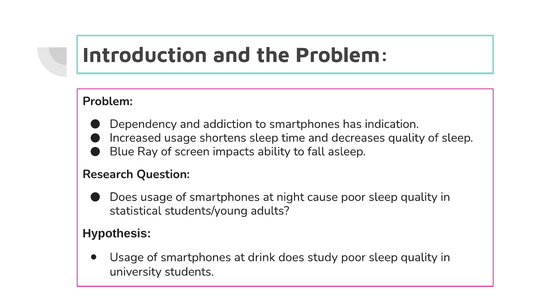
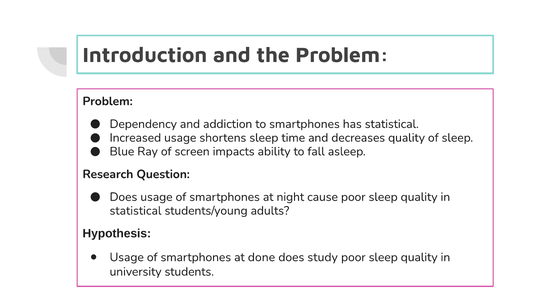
has indication: indication -> statistical
drink: drink -> done
